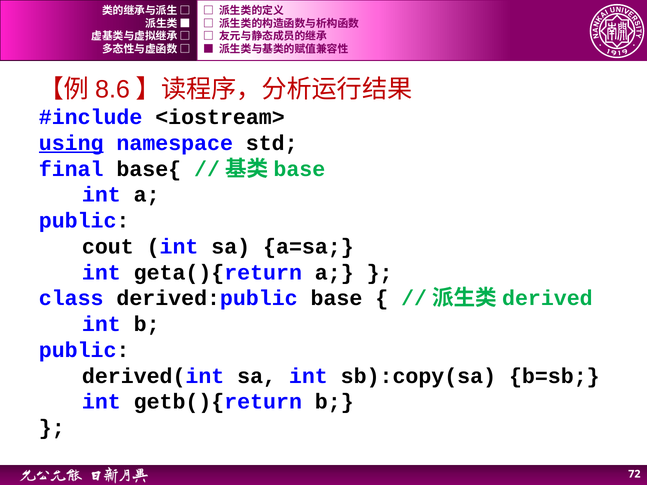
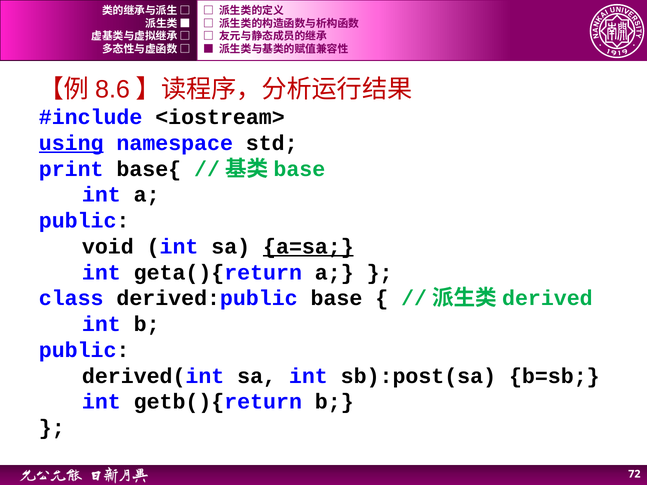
final: final -> print
cout: cout -> void
a=sa underline: none -> present
sb):copy(sa: sb):copy(sa -> sb):post(sa
